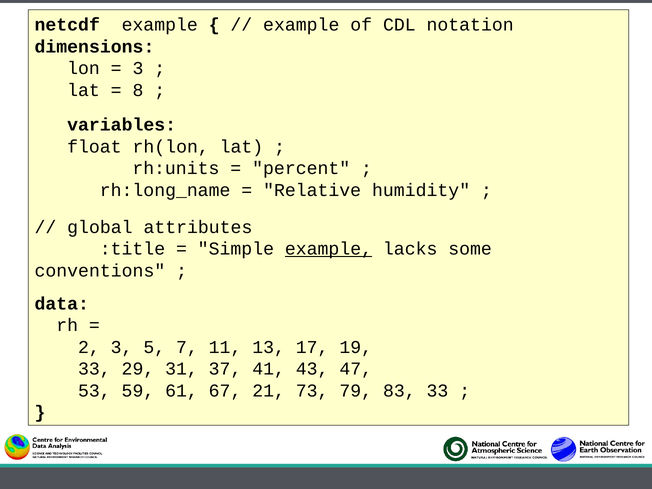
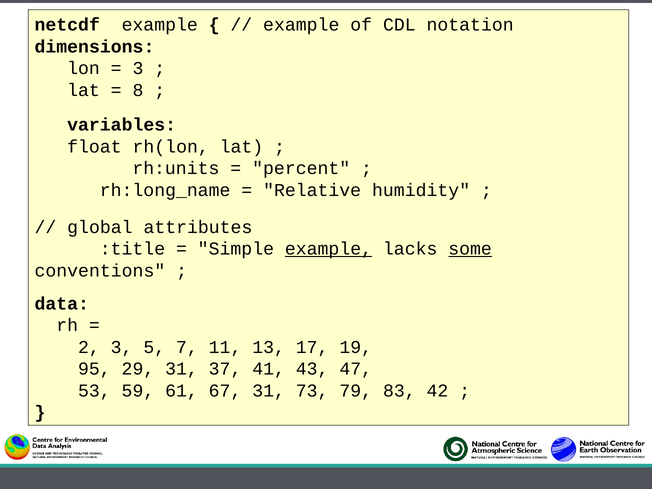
some underline: none -> present
33 at (94, 369): 33 -> 95
67 21: 21 -> 31
83 33: 33 -> 42
